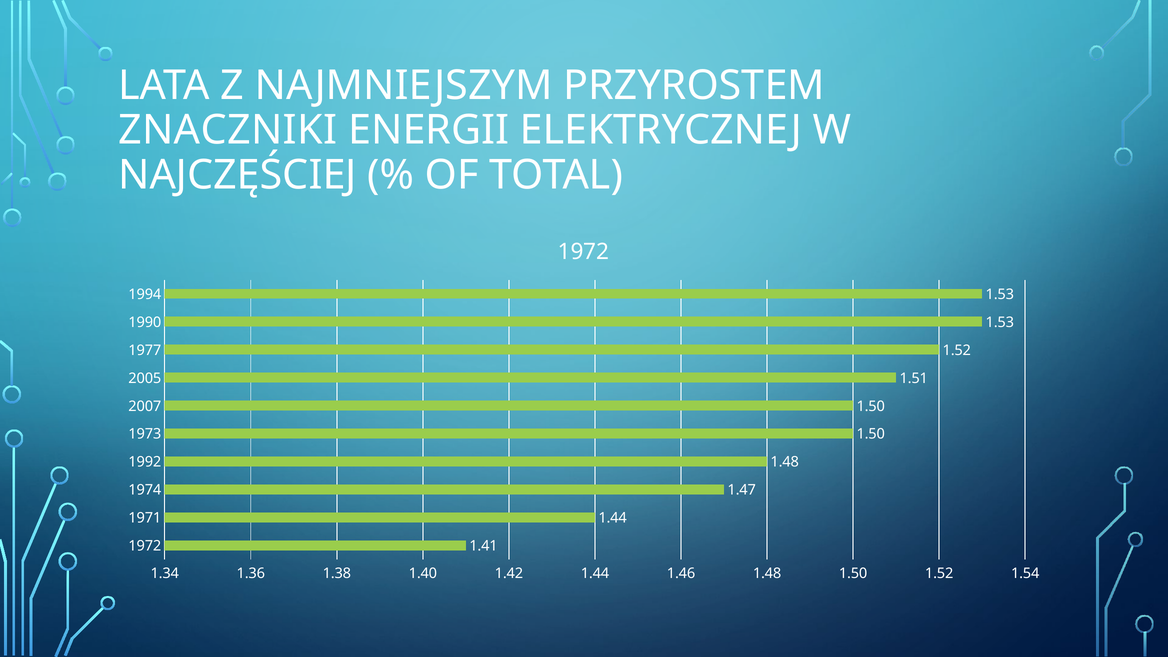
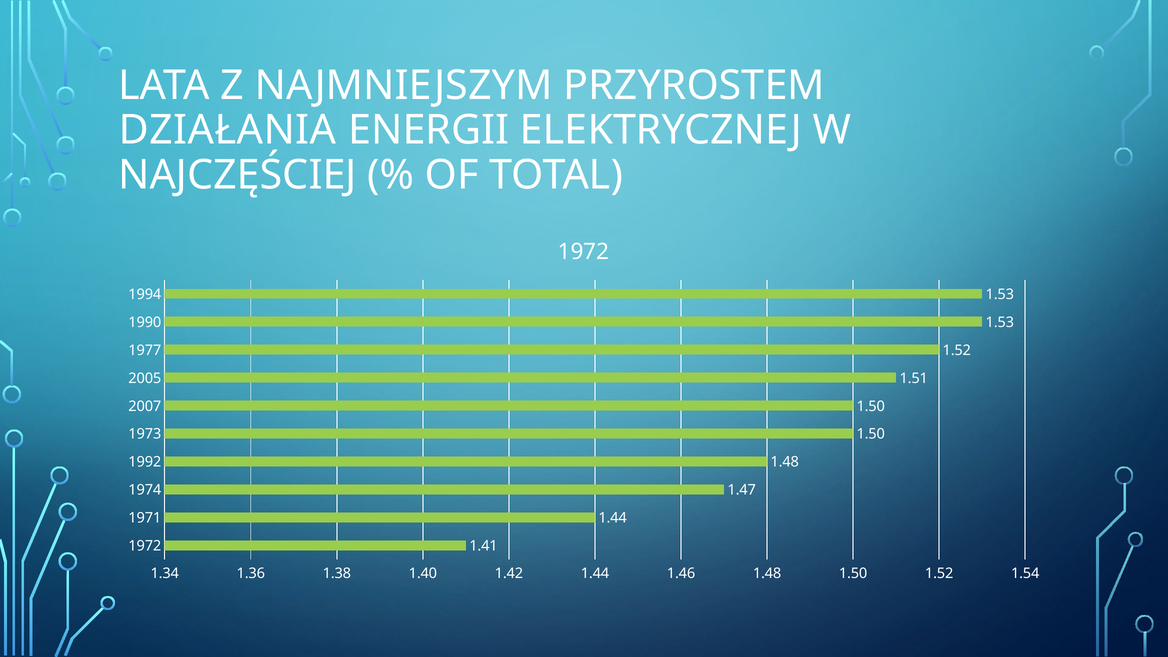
ZNACZNIKI: ZNACZNIKI -> DZIAŁANIA
